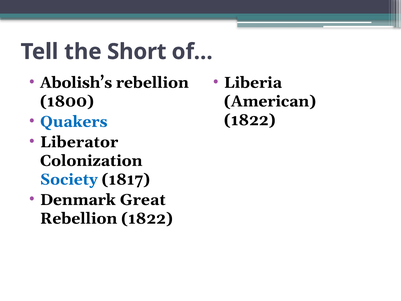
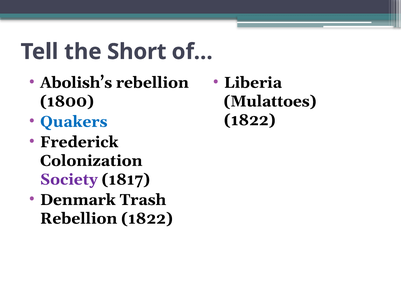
American: American -> Mulattoes
Liberator: Liberator -> Frederick
Society colour: blue -> purple
Great: Great -> Trash
